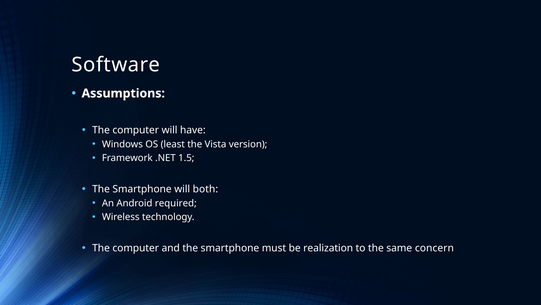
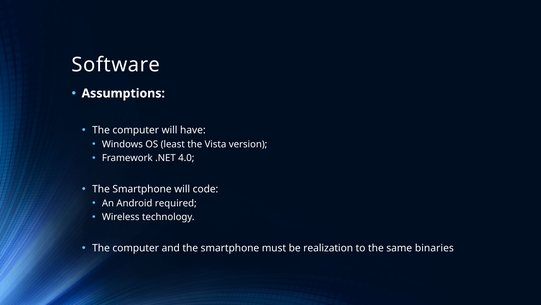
1.5: 1.5 -> 4.0
both: both -> code
concern: concern -> binaries
